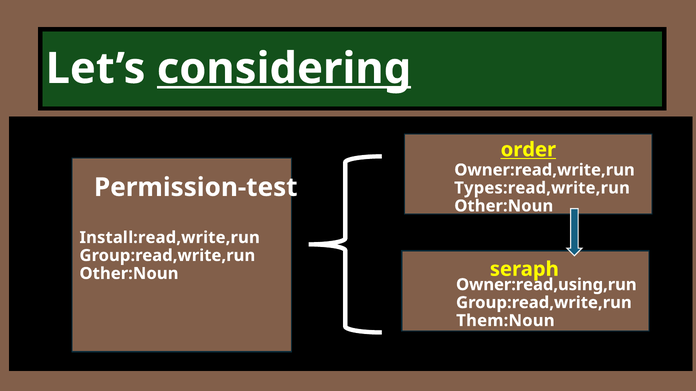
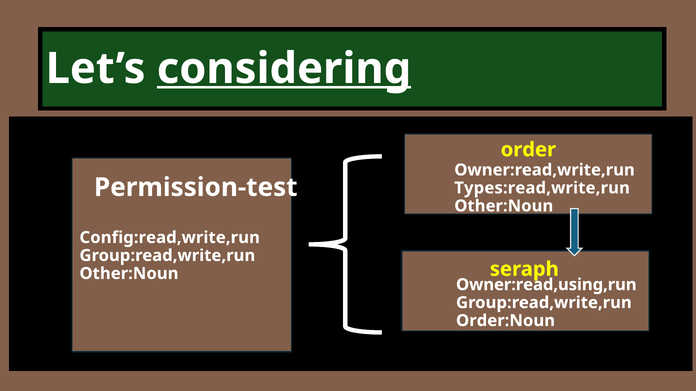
order underline: present -> none
Install:read,write,run: Install:read,write,run -> Config:read,write,run
Them:Noun: Them:Noun -> Order:Noun
